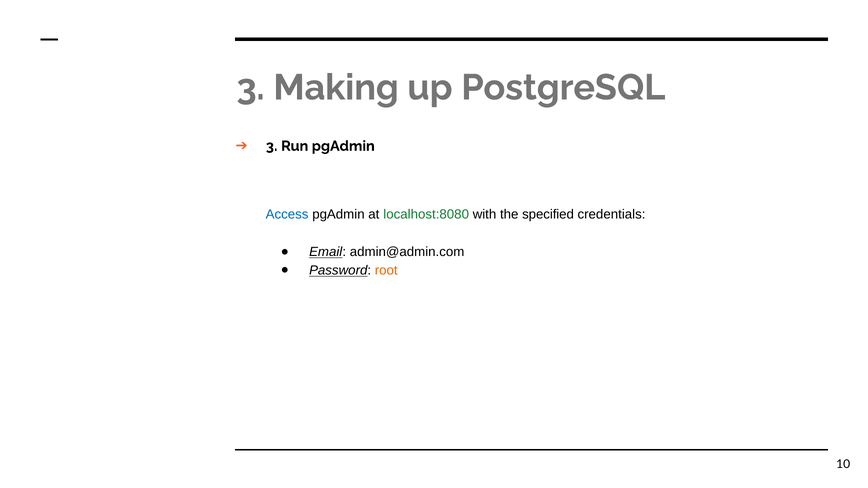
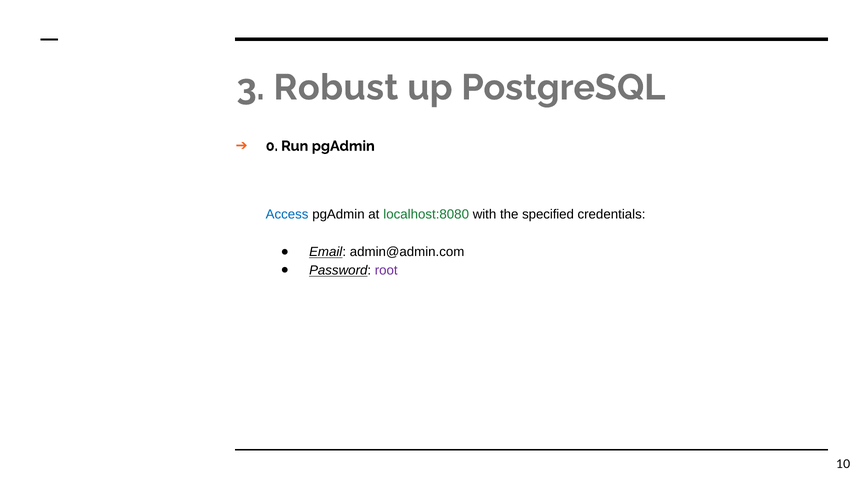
Making: Making -> Robust
3 at (272, 146): 3 -> 0
root colour: orange -> purple
